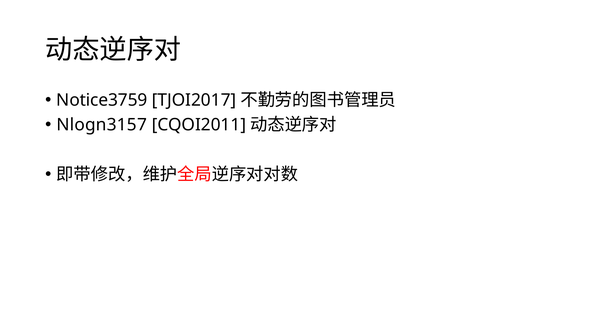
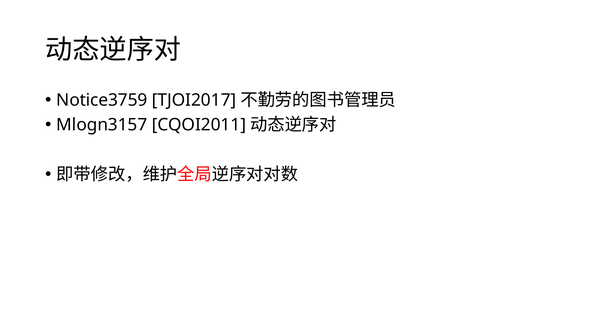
Nlogn3157: Nlogn3157 -> Mlogn3157
